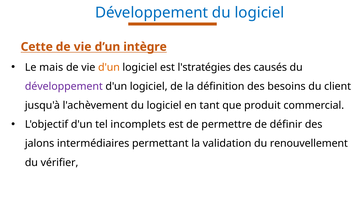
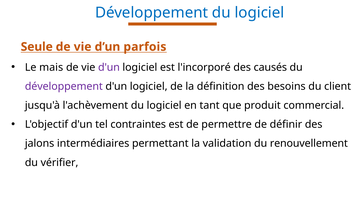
Cette: Cette -> Seule
intègre: intègre -> parfois
d'un at (109, 67) colour: orange -> purple
l'stratégies: l'stratégies -> l'incorporé
incomplets: incomplets -> contraintes
